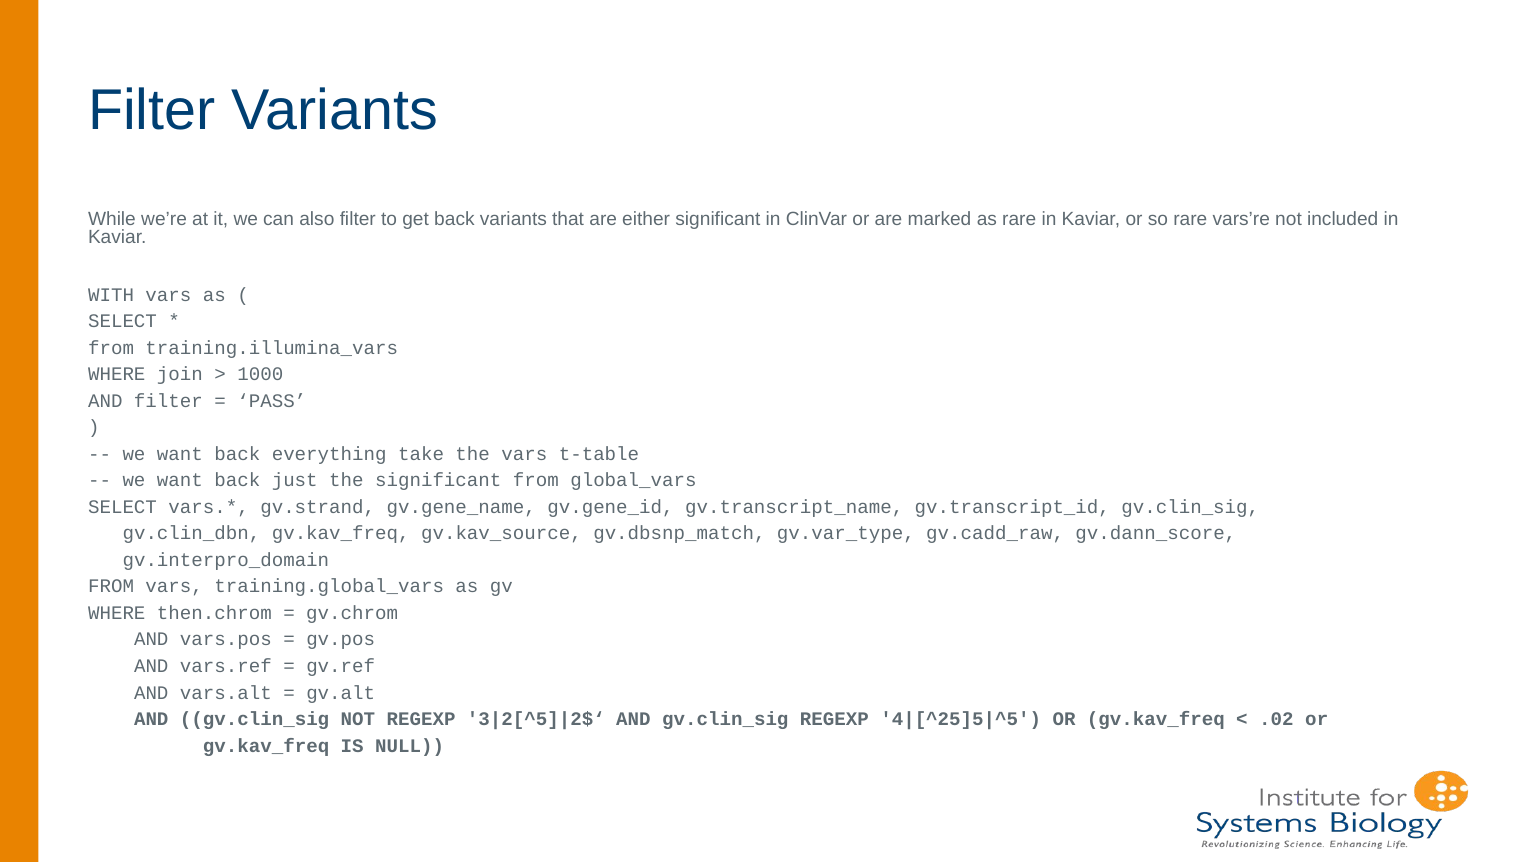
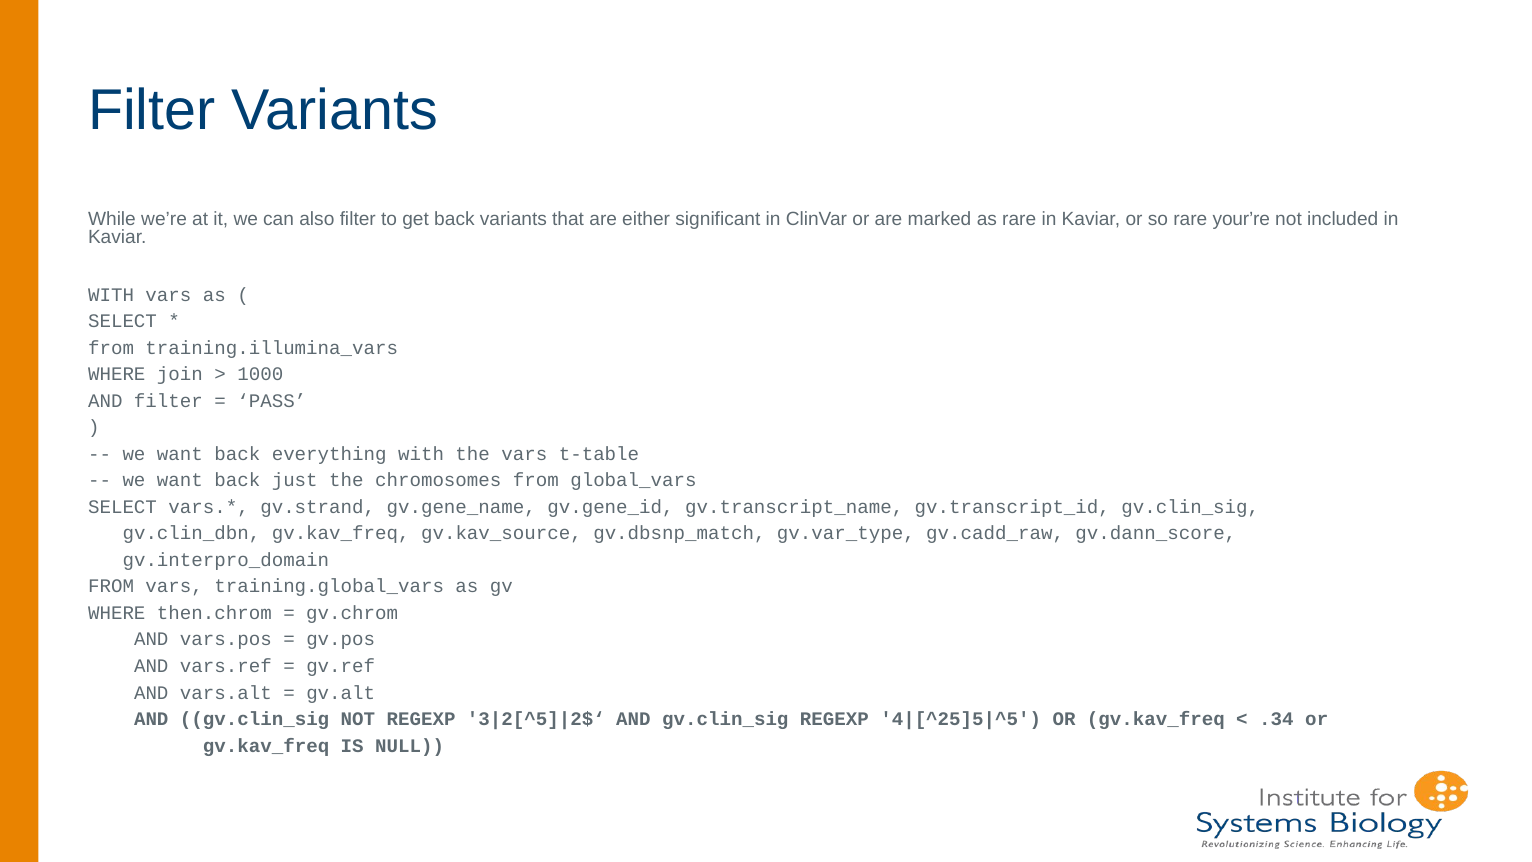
vars’re: vars’re -> your’re
everything take: take -> with
the significant: significant -> chromosomes
.02: .02 -> .34
